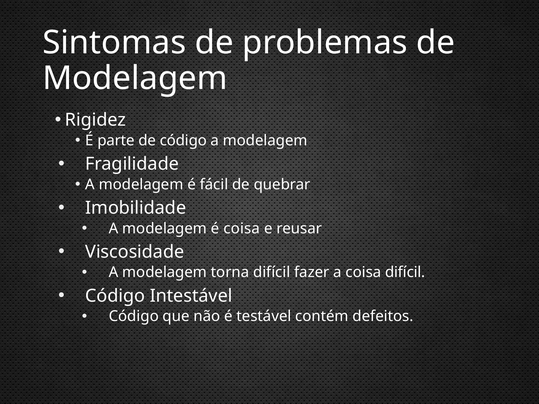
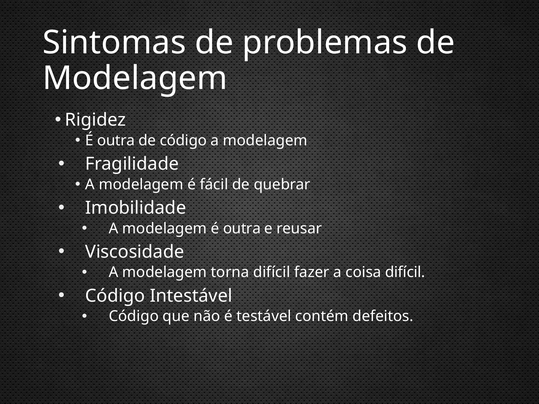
parte at (116, 141): parte -> outra
modelagem é coisa: coisa -> outra
